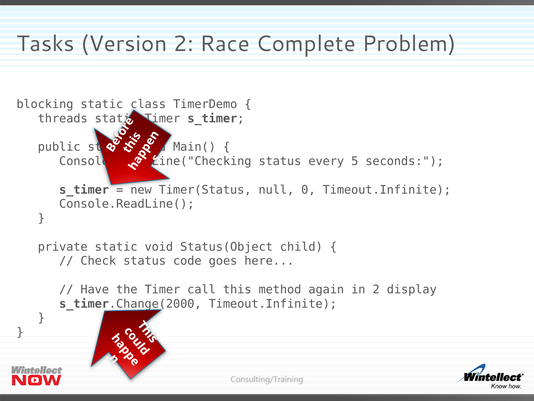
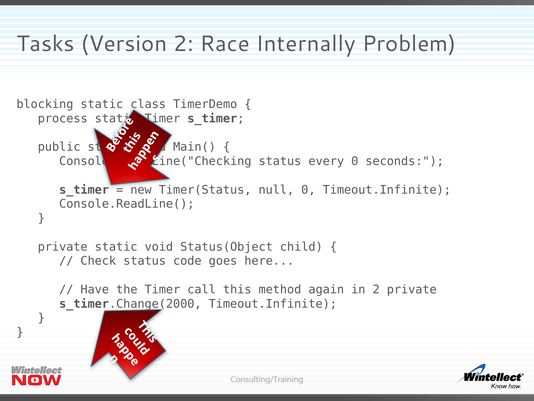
Complete: Complete -> Internally
threads: threads -> process
every 5: 5 -> 0
2 display: display -> private
